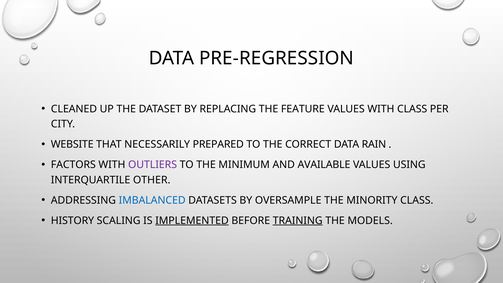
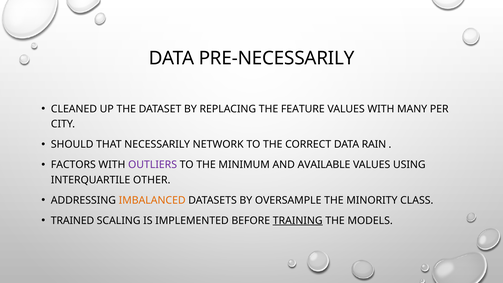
PRE-REGRESSION: PRE-REGRESSION -> PRE-NECESSARILY
WITH CLASS: CLASS -> MANY
WEBSITE: WEBSITE -> SHOULD
PREPARED: PREPARED -> NETWORK
IMBALANCED colour: blue -> orange
HISTORY: HISTORY -> TRAINED
IMPLEMENTED underline: present -> none
